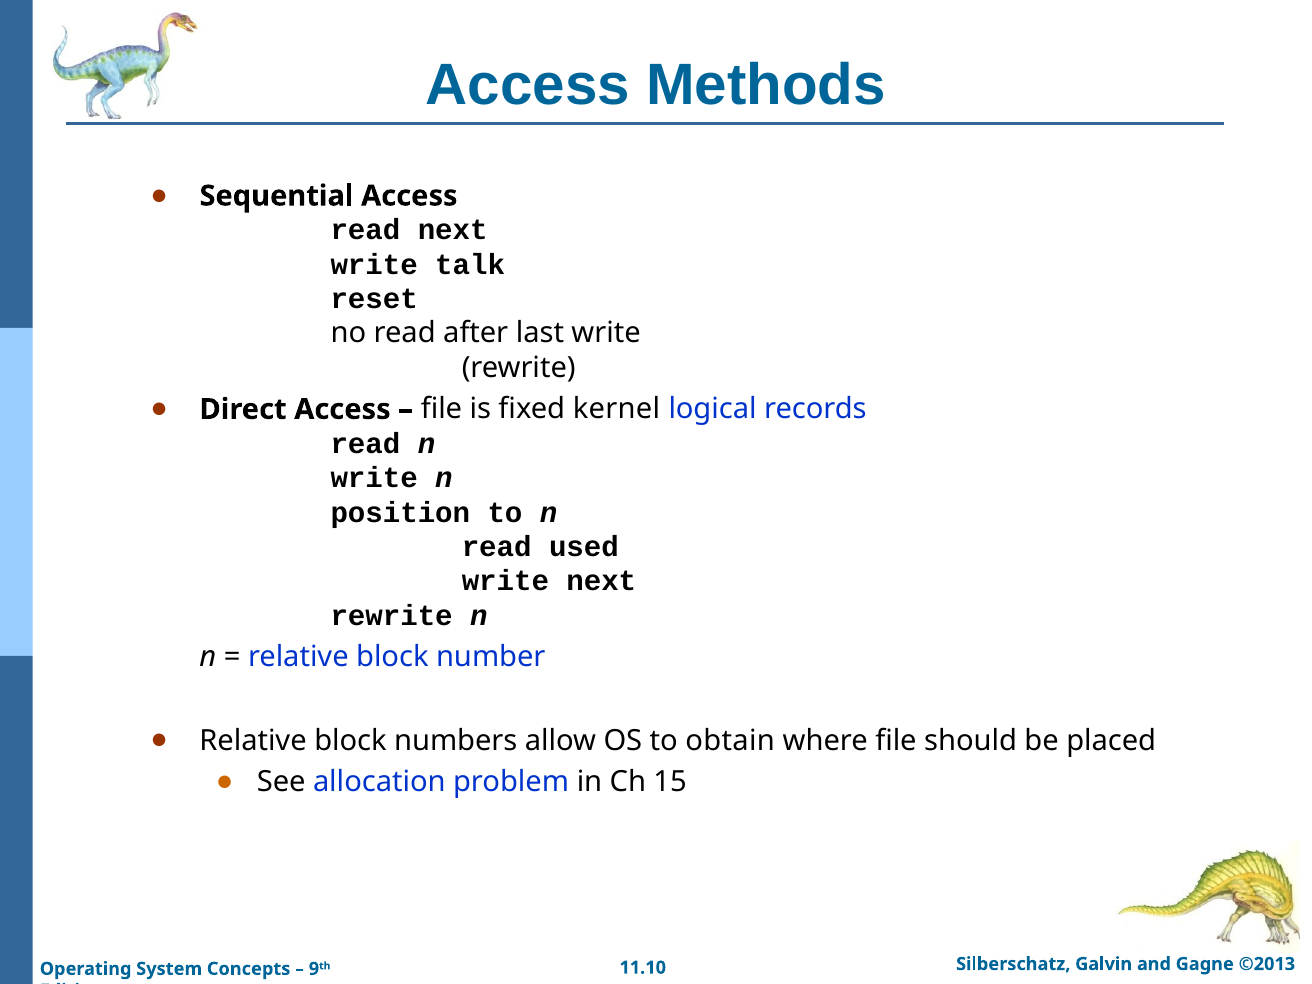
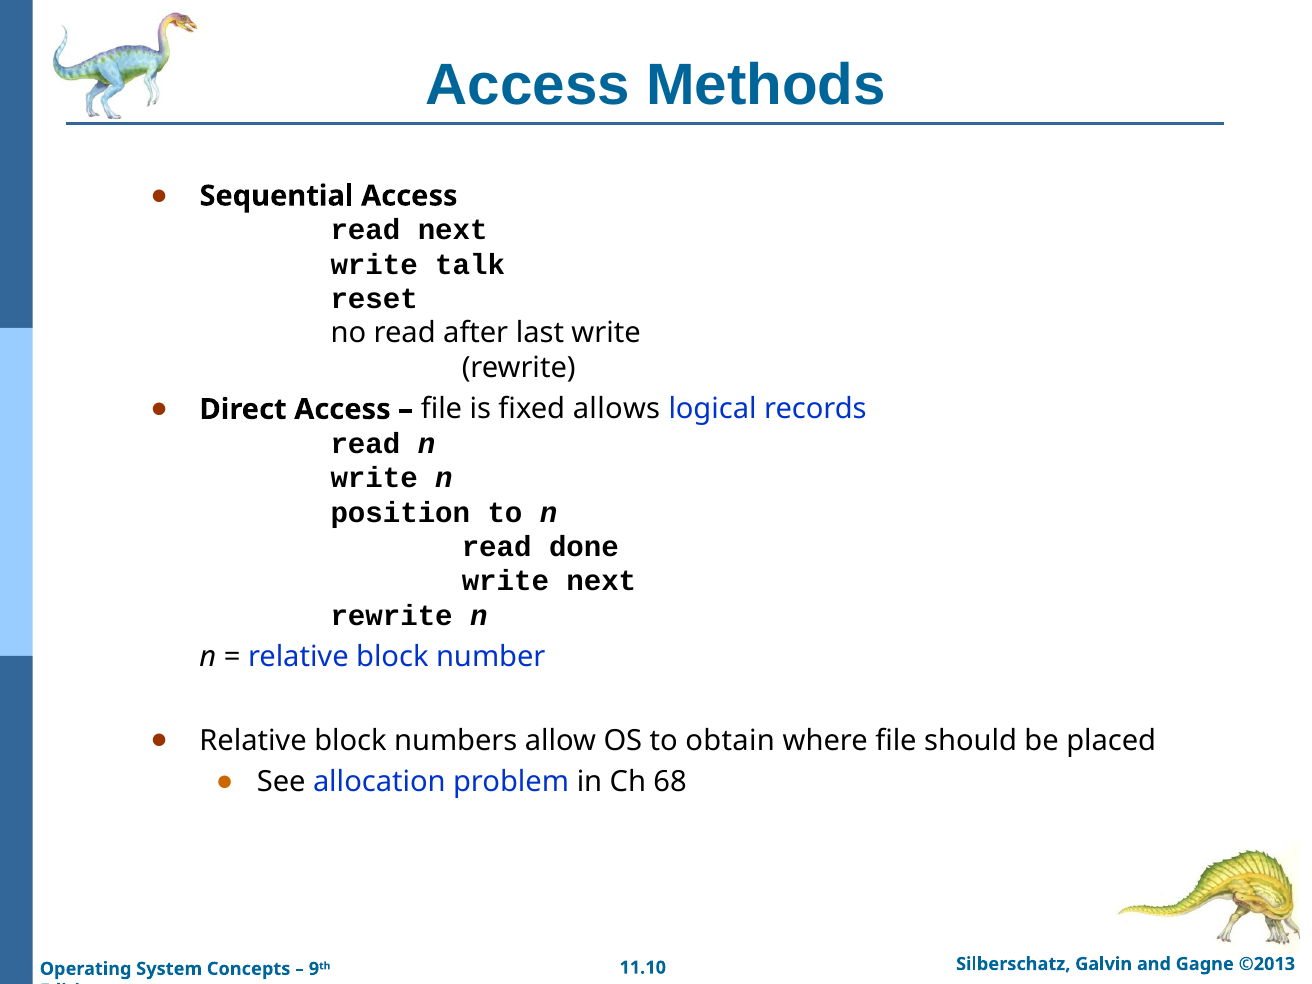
kernel: kernel -> allows
used: used -> done
15: 15 -> 68
